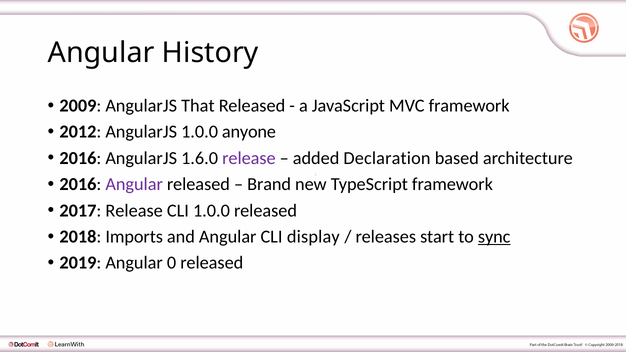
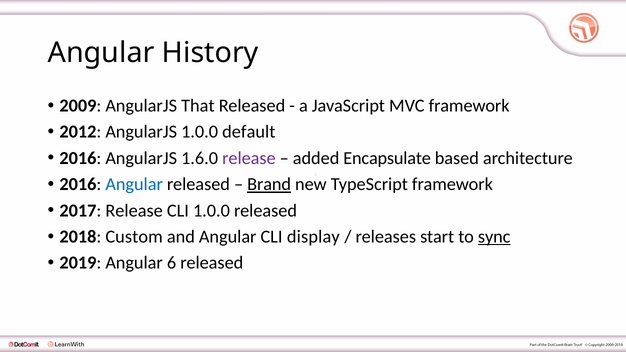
anyone: anyone -> default
Declaration: Declaration -> Encapsulate
Angular at (134, 184) colour: purple -> blue
Brand underline: none -> present
Imports: Imports -> Custom
0: 0 -> 6
